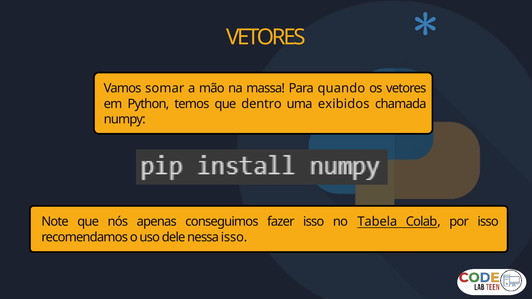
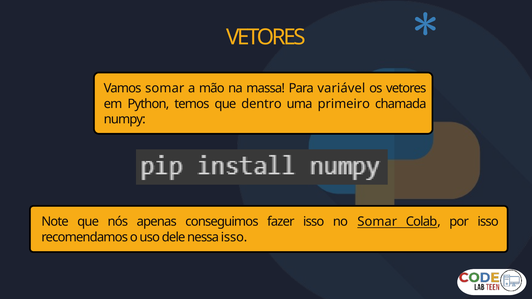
quando: quando -> variável
exibidos: exibidos -> primeiro
no Tabela: Tabela -> Somar
